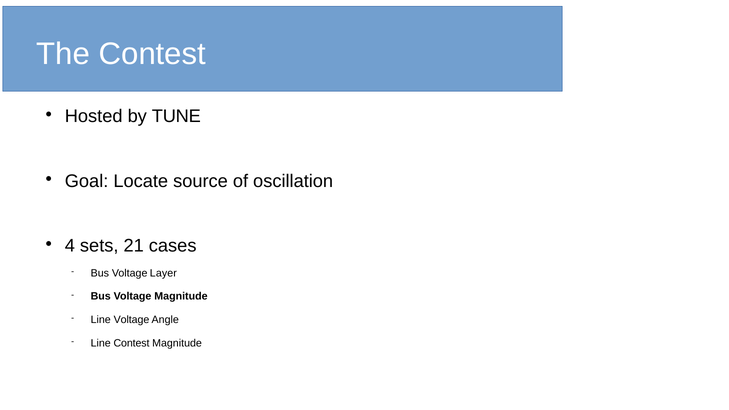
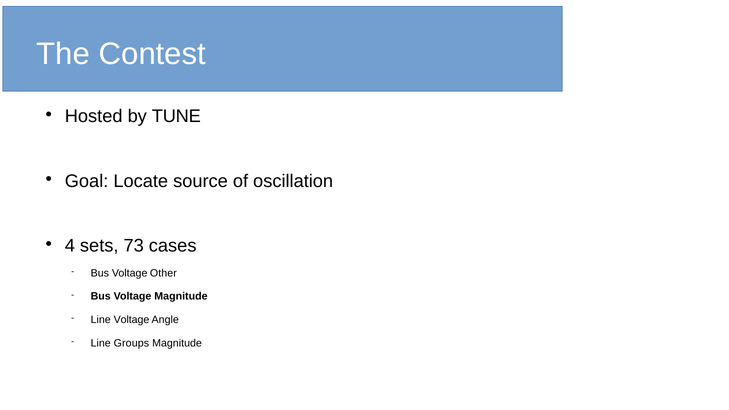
21: 21 -> 73
Layer: Layer -> Other
Line Contest: Contest -> Groups
